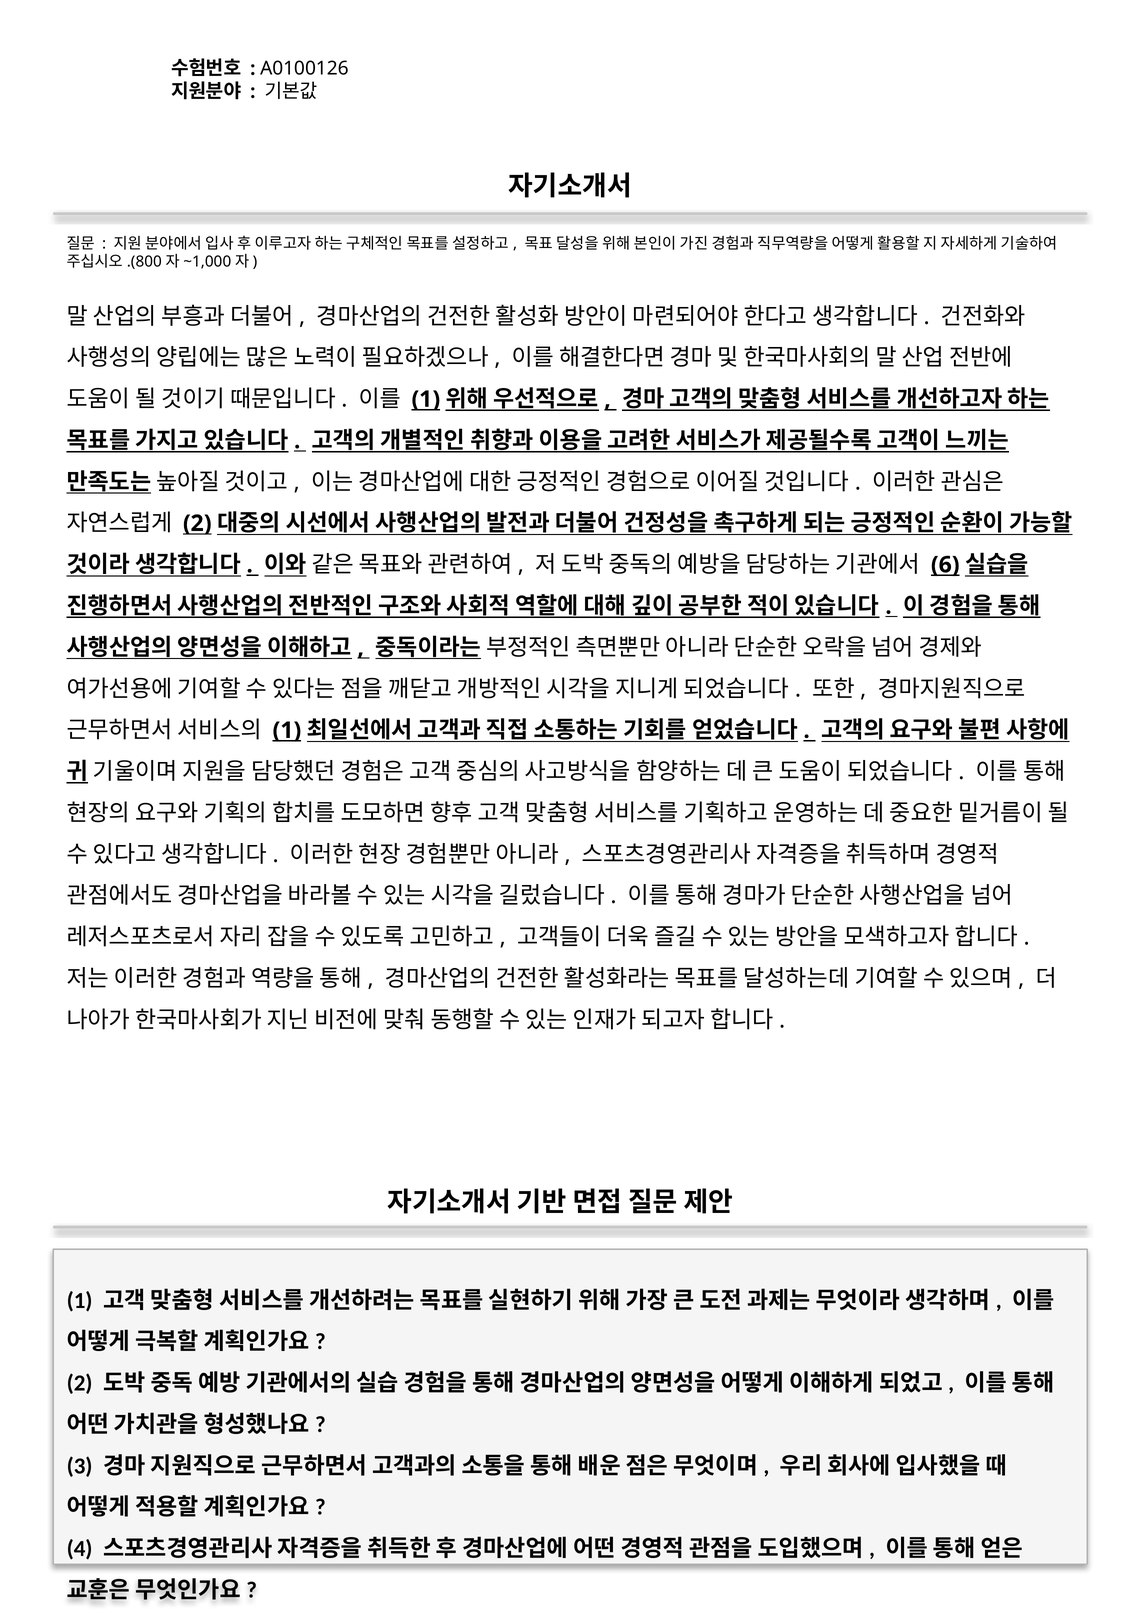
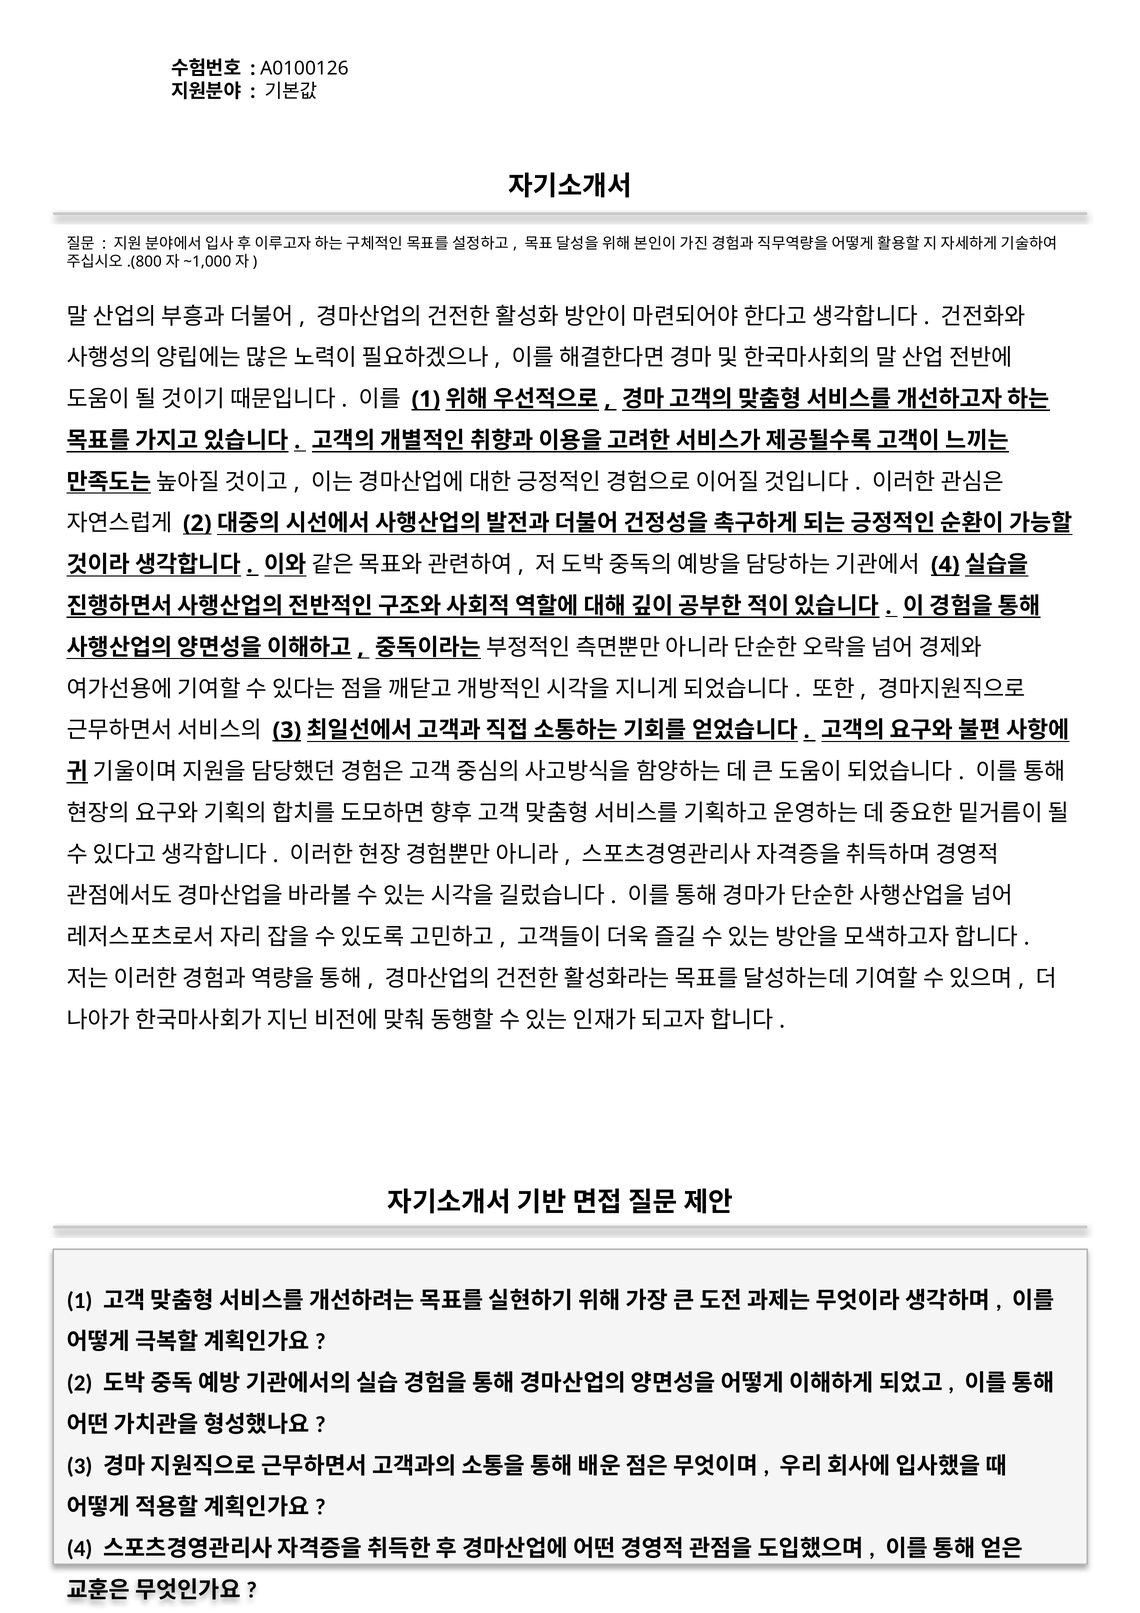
6 at (945, 565): 6 -> 4
1 at (287, 730): 1 -> 3
